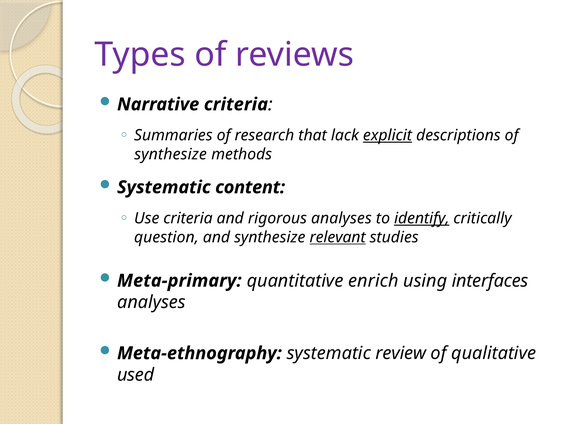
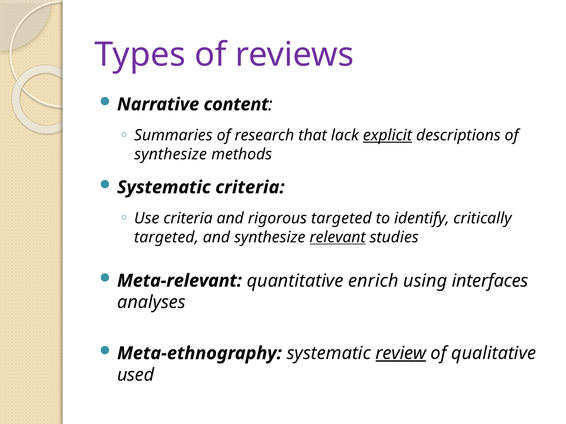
Narrative criteria: criteria -> content
Systematic content: content -> criteria
rigorous analyses: analyses -> targeted
identify underline: present -> none
question at (166, 238): question -> targeted
Meta-primary: Meta-primary -> Meta-relevant
review underline: none -> present
